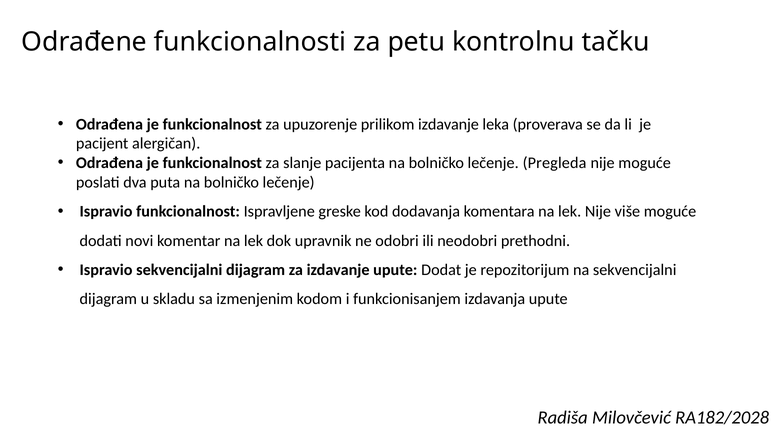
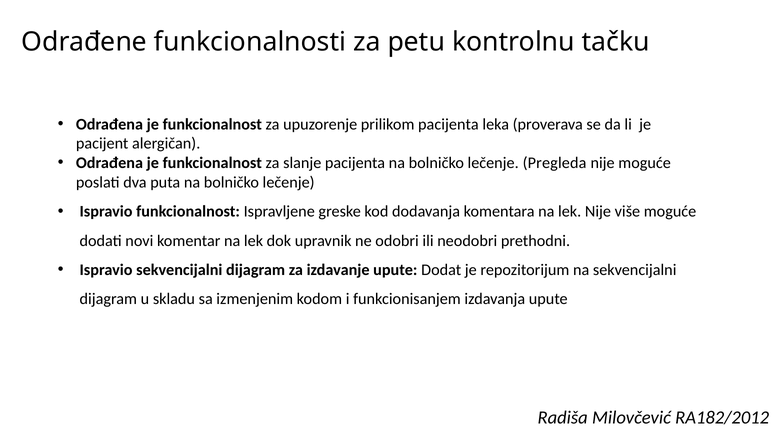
prilikom izdavanje: izdavanje -> pacijenta
RA182/2028: RA182/2028 -> RA182/2012
